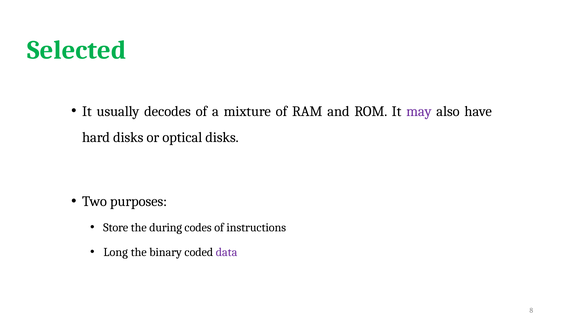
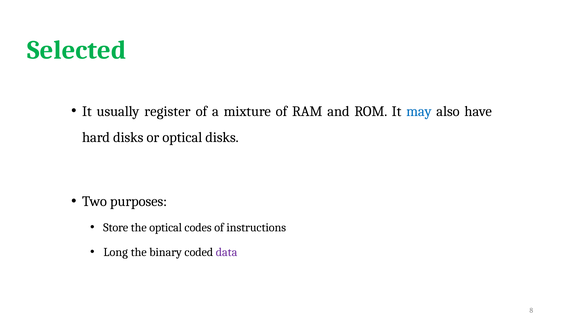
decodes: decodes -> register
may colour: purple -> blue
the during: during -> optical
